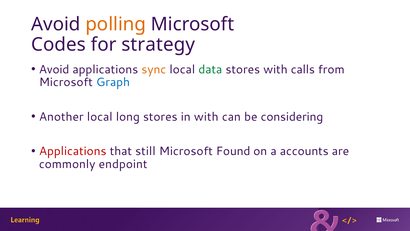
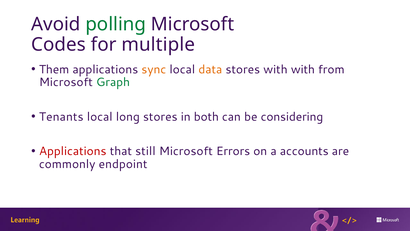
polling colour: orange -> green
strategy: strategy -> multiple
Avoid at (54, 69): Avoid -> Them
data colour: green -> orange
with calls: calls -> with
Graph colour: blue -> green
Another: Another -> Tenants
in with: with -> both
Found: Found -> Errors
